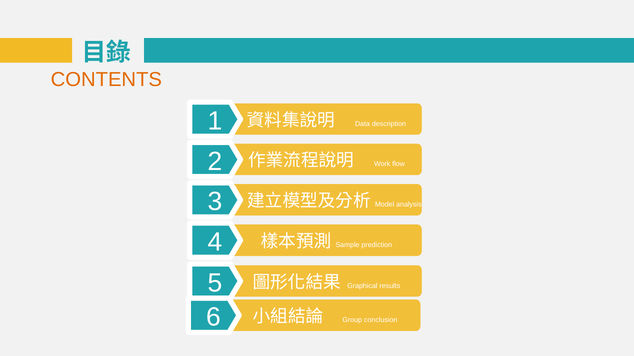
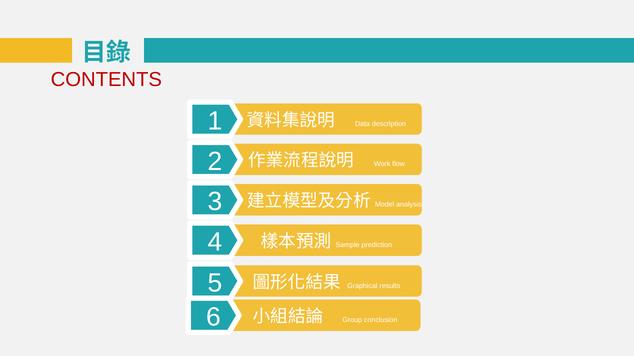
CONTENTS colour: orange -> red
